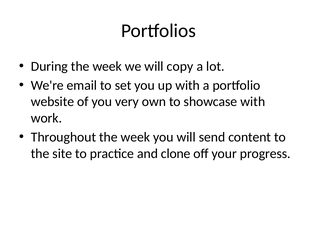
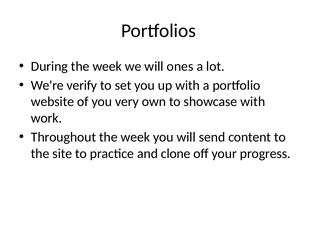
copy: copy -> ones
email: email -> verify
